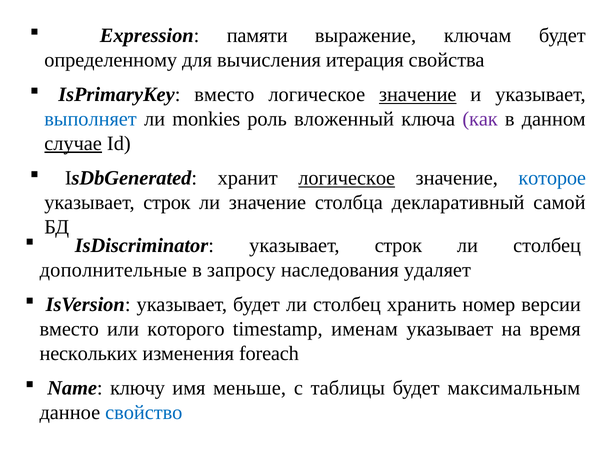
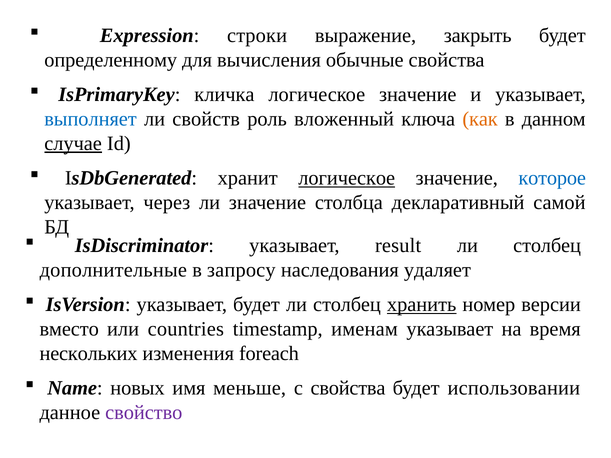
памяти: памяти -> строки
ключам: ключам -> закрыть
итерация: итерация -> обычные
IsPrimaryKey вместо: вместо -> кличка
значение at (418, 95) underline: present -> none
monkies: monkies -> свойств
как colour: purple -> orange
строк at (167, 203): строк -> через
IsDiscriminator указывает строк: строк -> result
хранить underline: none -> present
которого: которого -> countries
ключу: ключу -> новых
с таблицы: таблицы -> свойства
максимальным: максимальным -> использовании
свойство colour: blue -> purple
